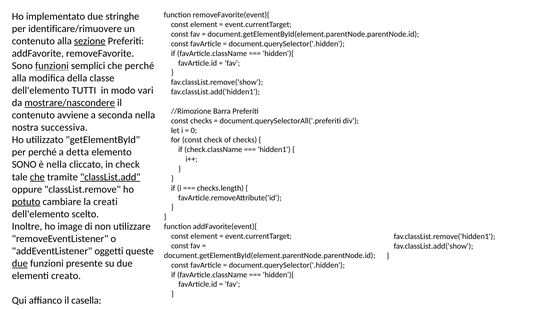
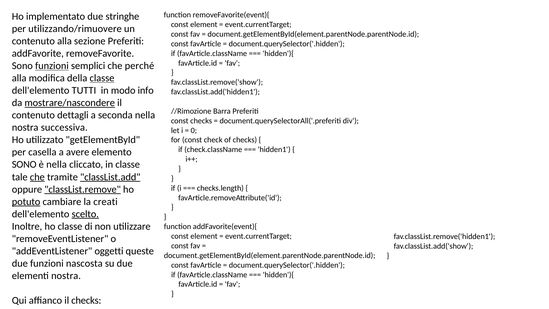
identificare/rimuovere: identificare/rimuovere -> utilizzando/rimuovere
sezione underline: present -> none
classe at (102, 78) underline: none -> present
vari: vari -> info
avviene: avviene -> dettagli
per perché: perché -> casella
detta: detta -> avere
in check: check -> classe
classList.remove underline: none -> present
scelto underline: none -> present
ho image: image -> classe
due at (20, 263) underline: present -> none
presente: presente -> nascosta
elementi creato: creato -> nostra
il casella: casella -> checks
